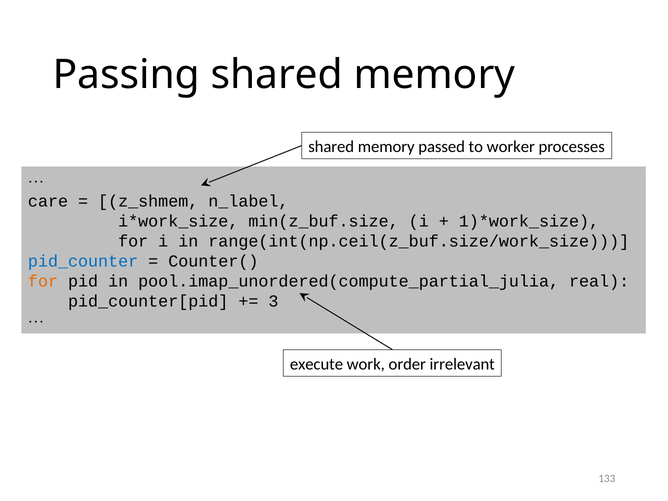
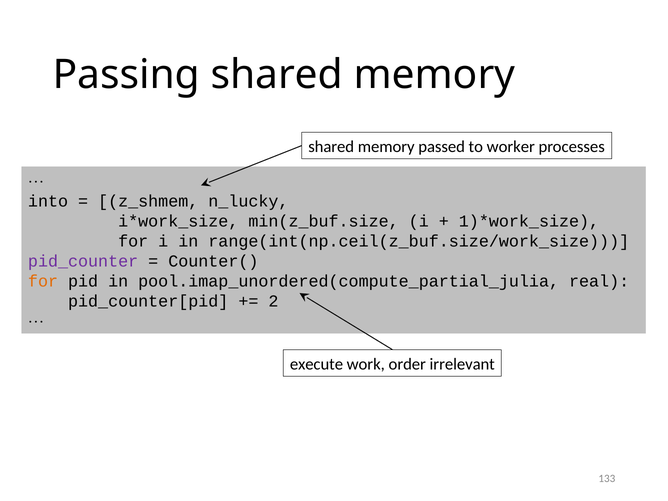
care: care -> into
n_label: n_label -> n_lucky
pid_counter colour: blue -> purple
3: 3 -> 2
